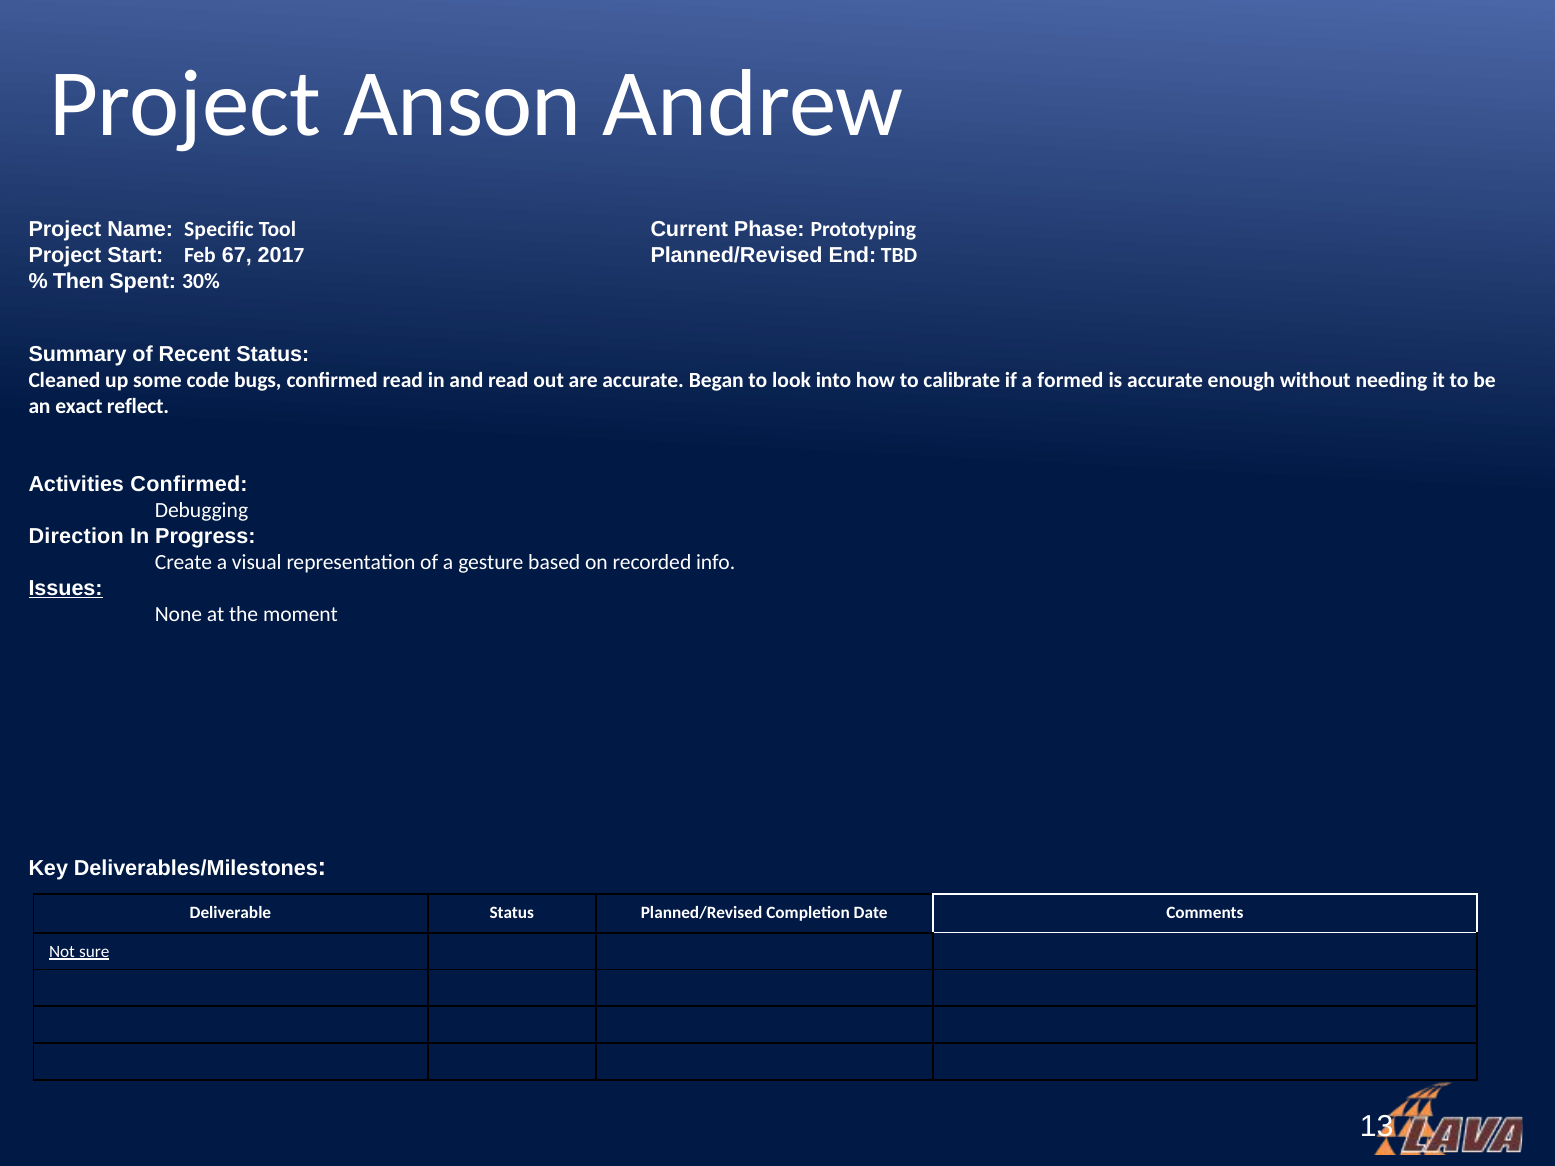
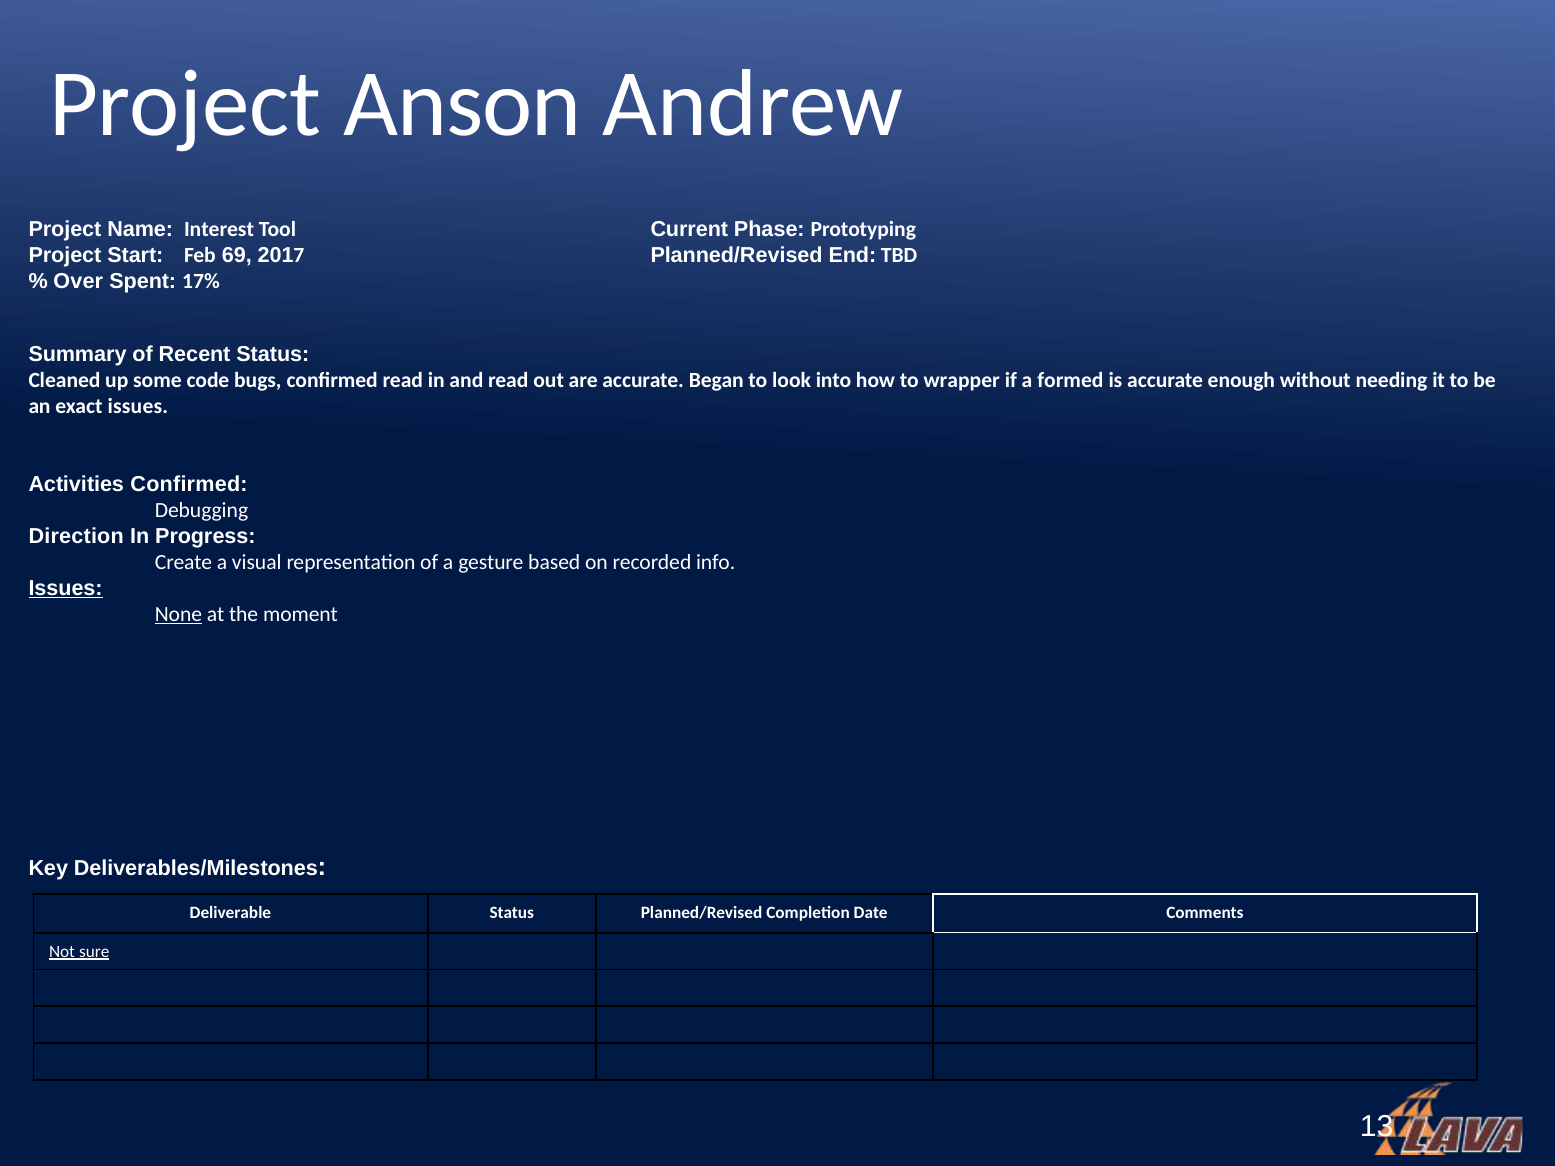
Specific: Specific -> Interest
67: 67 -> 69
Then: Then -> Over
30%: 30% -> 17%
calibrate: calibrate -> wrapper
exact reflect: reflect -> issues
None underline: none -> present
